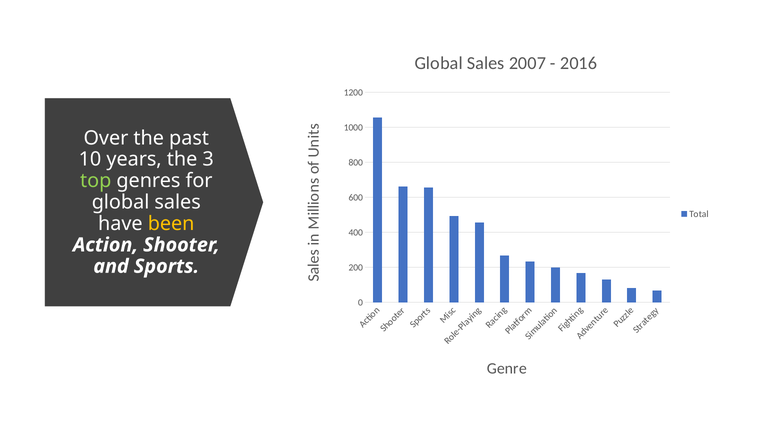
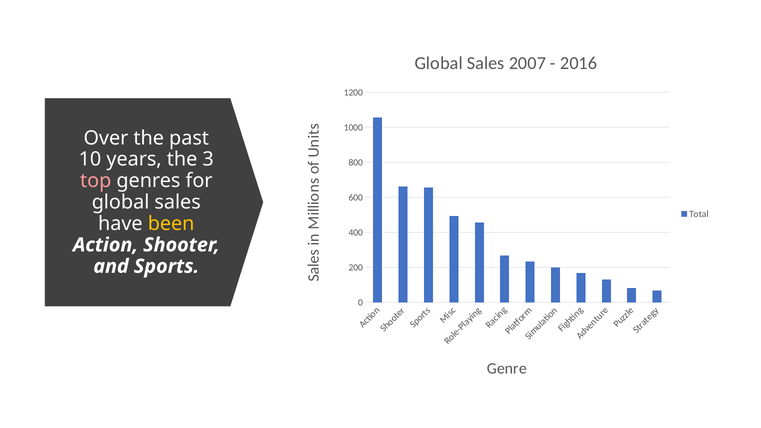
top colour: light green -> pink
